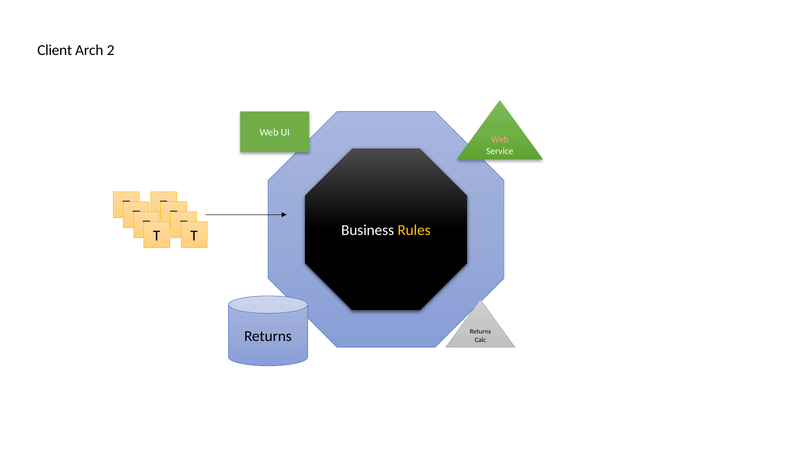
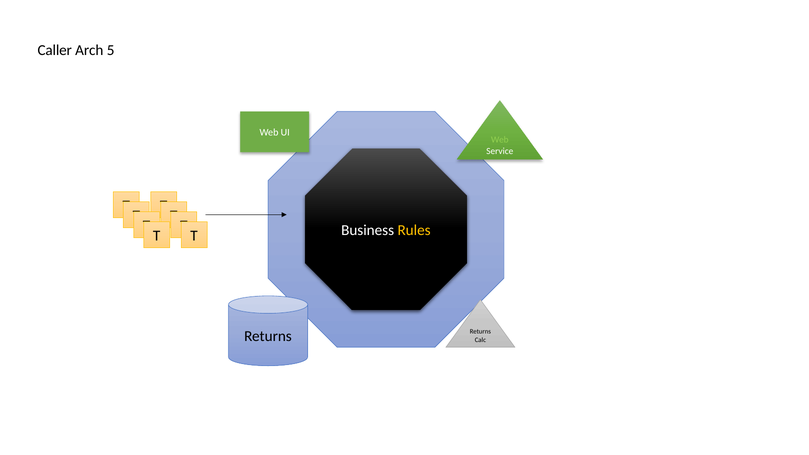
Client: Client -> Caller
2: 2 -> 5
Web at (500, 140) colour: pink -> light green
